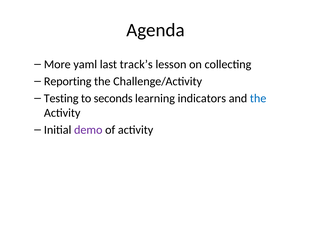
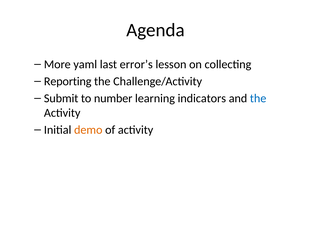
track’s: track’s -> error’s
Testing: Testing -> Submit
seconds: seconds -> number
demo colour: purple -> orange
